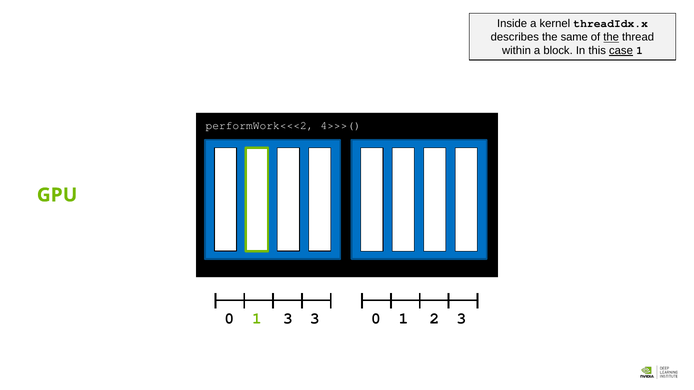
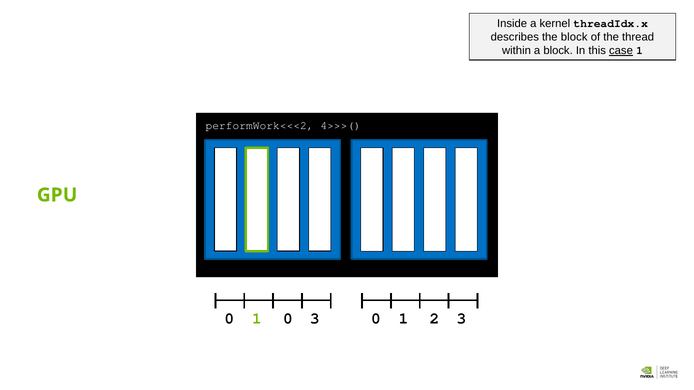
the same: same -> block
the at (611, 37) underline: present -> none
1 3: 3 -> 0
